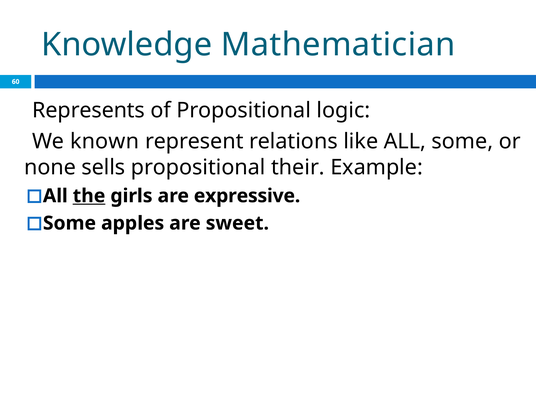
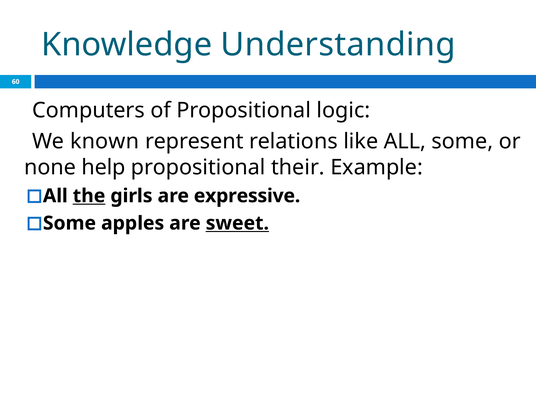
Mathematician: Mathematician -> Understanding
Represents: Represents -> Computers
sells: sells -> help
sweet underline: none -> present
